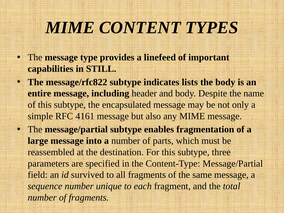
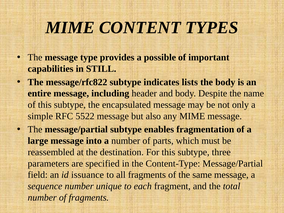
linefeed: linefeed -> possible
4161: 4161 -> 5522
survived: survived -> issuance
